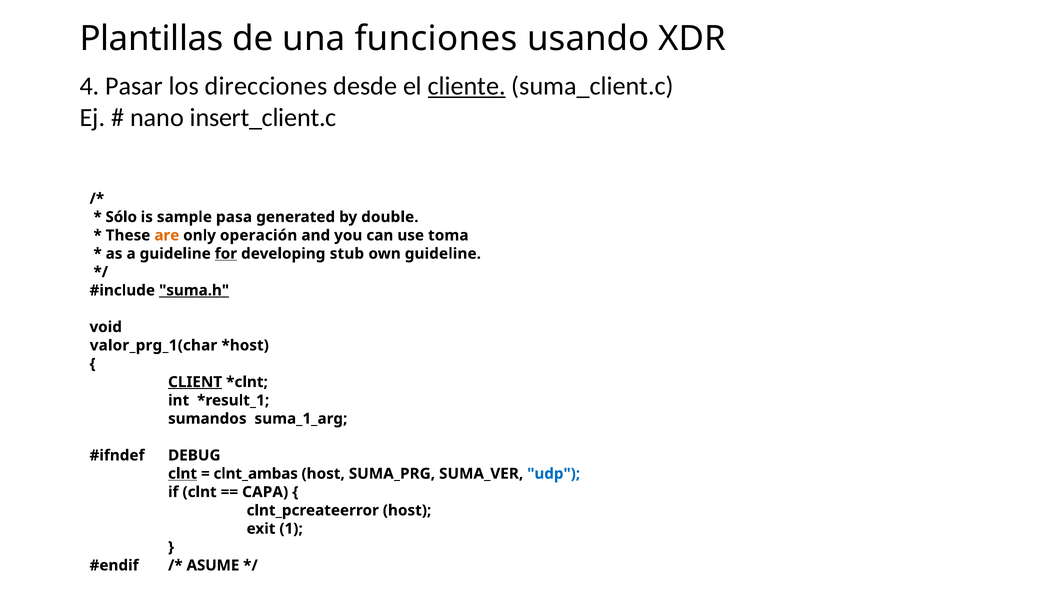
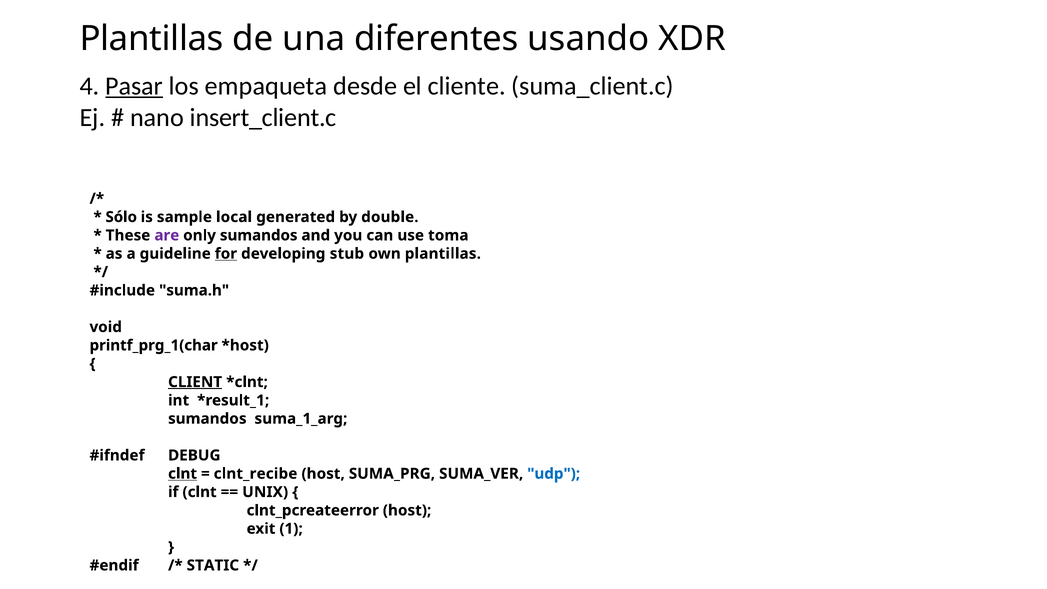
funciones: funciones -> diferentes
Pasar underline: none -> present
direcciones: direcciones -> empaqueta
cliente underline: present -> none
pasa: pasa -> local
are colour: orange -> purple
only operación: operación -> sumandos
own guideline: guideline -> plantillas
suma.h underline: present -> none
valor_prg_1(char: valor_prg_1(char -> printf_prg_1(char
clnt_ambas: clnt_ambas -> clnt_recibe
CAPA: CAPA -> UNIX
ASUME: ASUME -> STATIC
